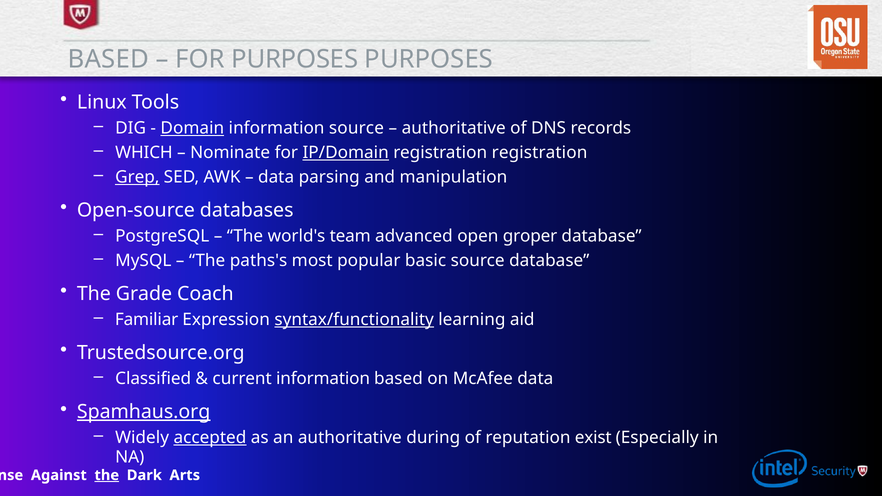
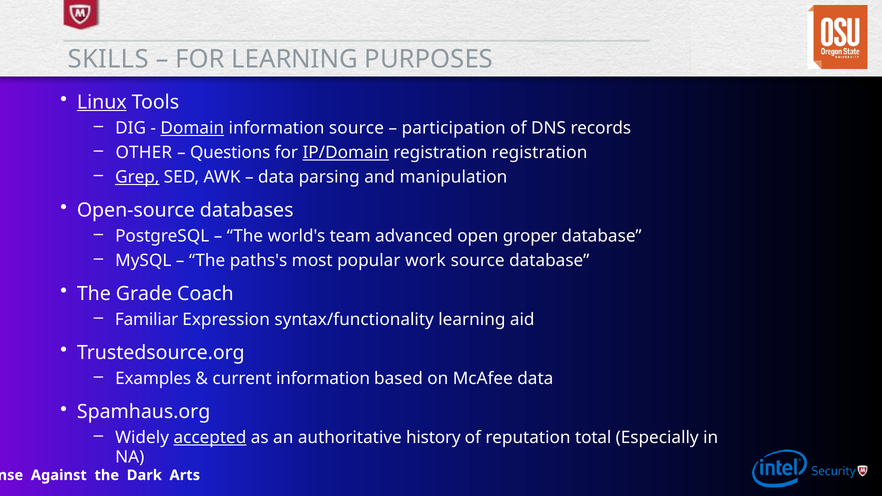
BASED at (108, 59): BASED -> SKILLS
FOR PURPOSES: PURPOSES -> LEARNING
Linux underline: none -> present
authoritative at (454, 128): authoritative -> participation
WHICH: WHICH -> OTHER
Nominate: Nominate -> Questions
basic: basic -> work
syntax/functionality underline: present -> none
Classified: Classified -> Examples
Spamhaus.org underline: present -> none
during: during -> history
exist: exist -> total
the at (107, 475) underline: present -> none
